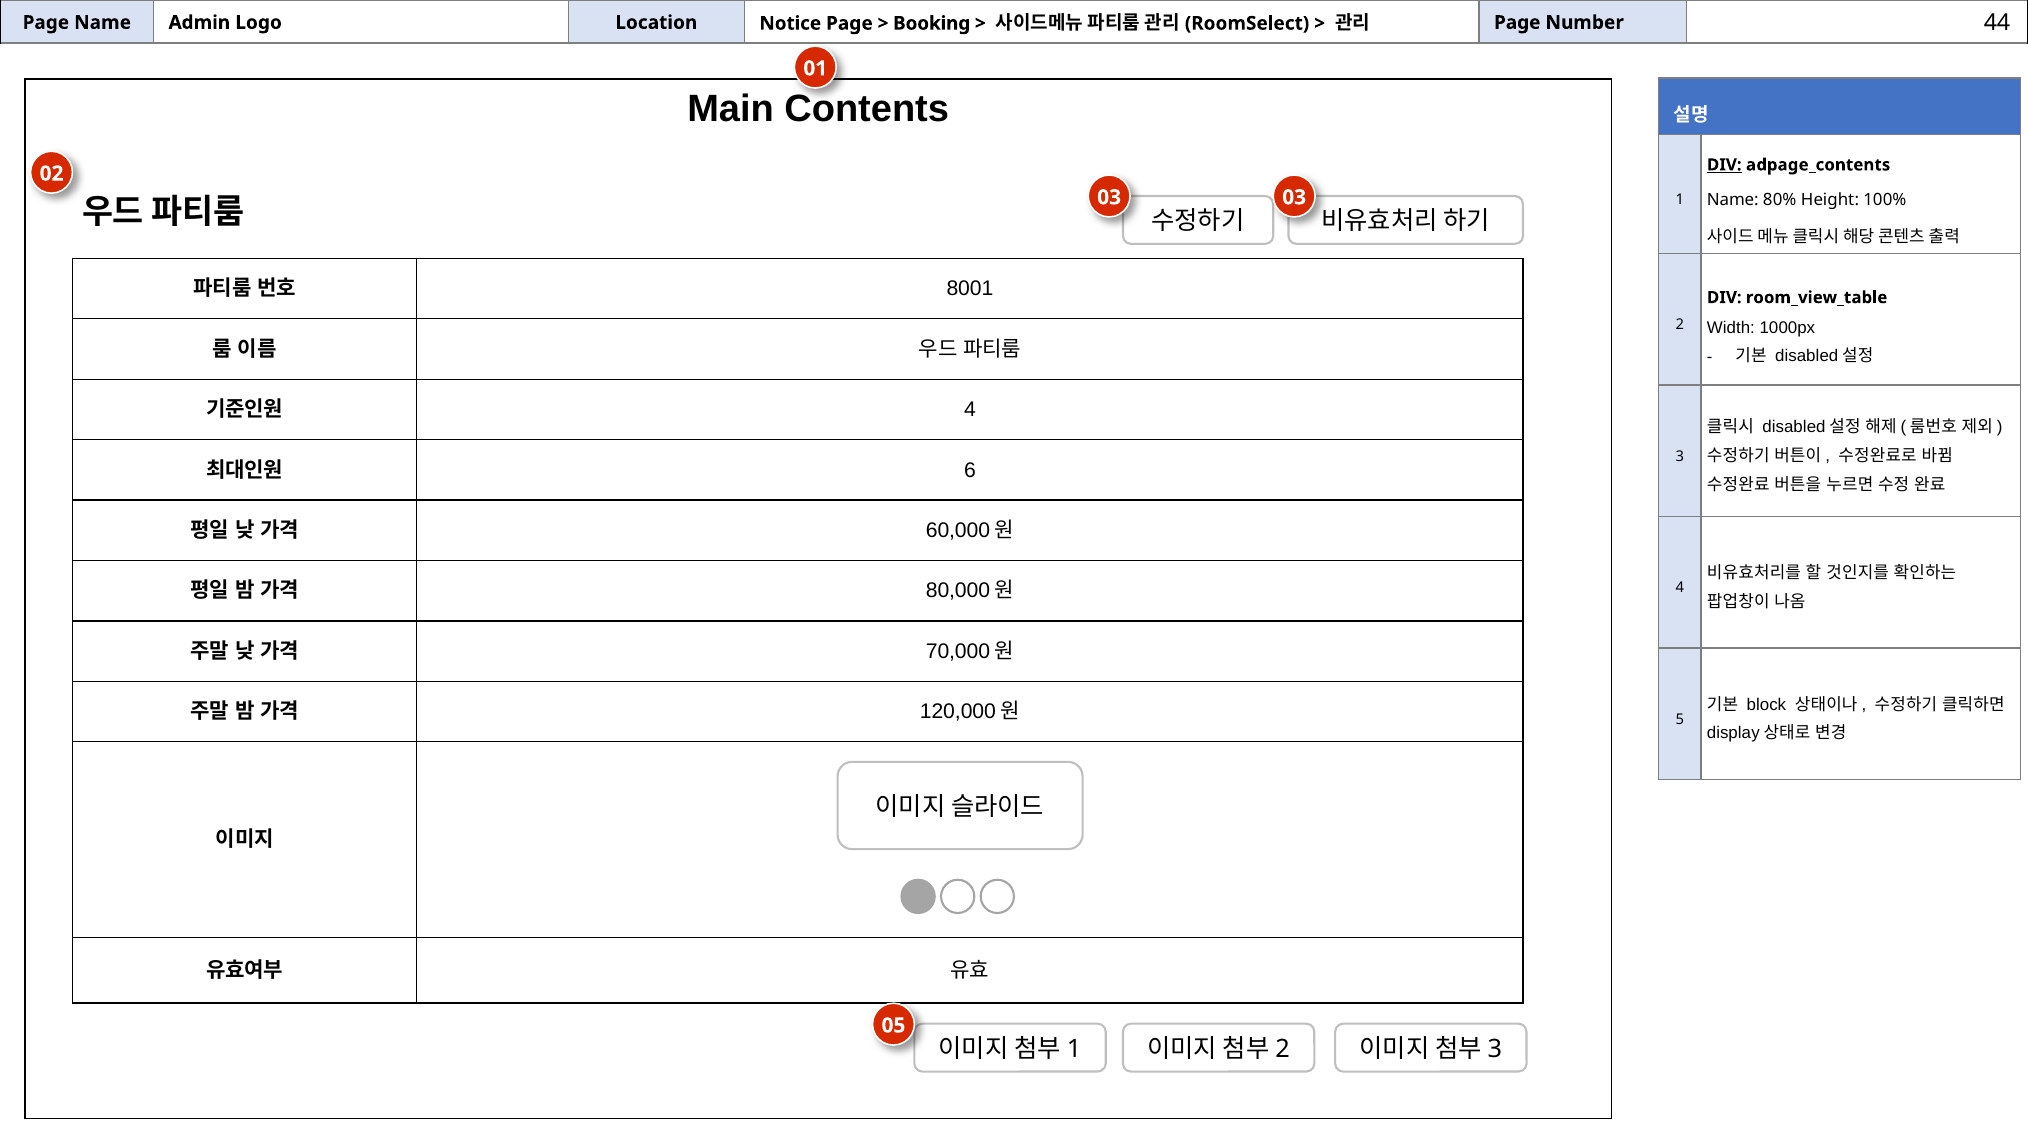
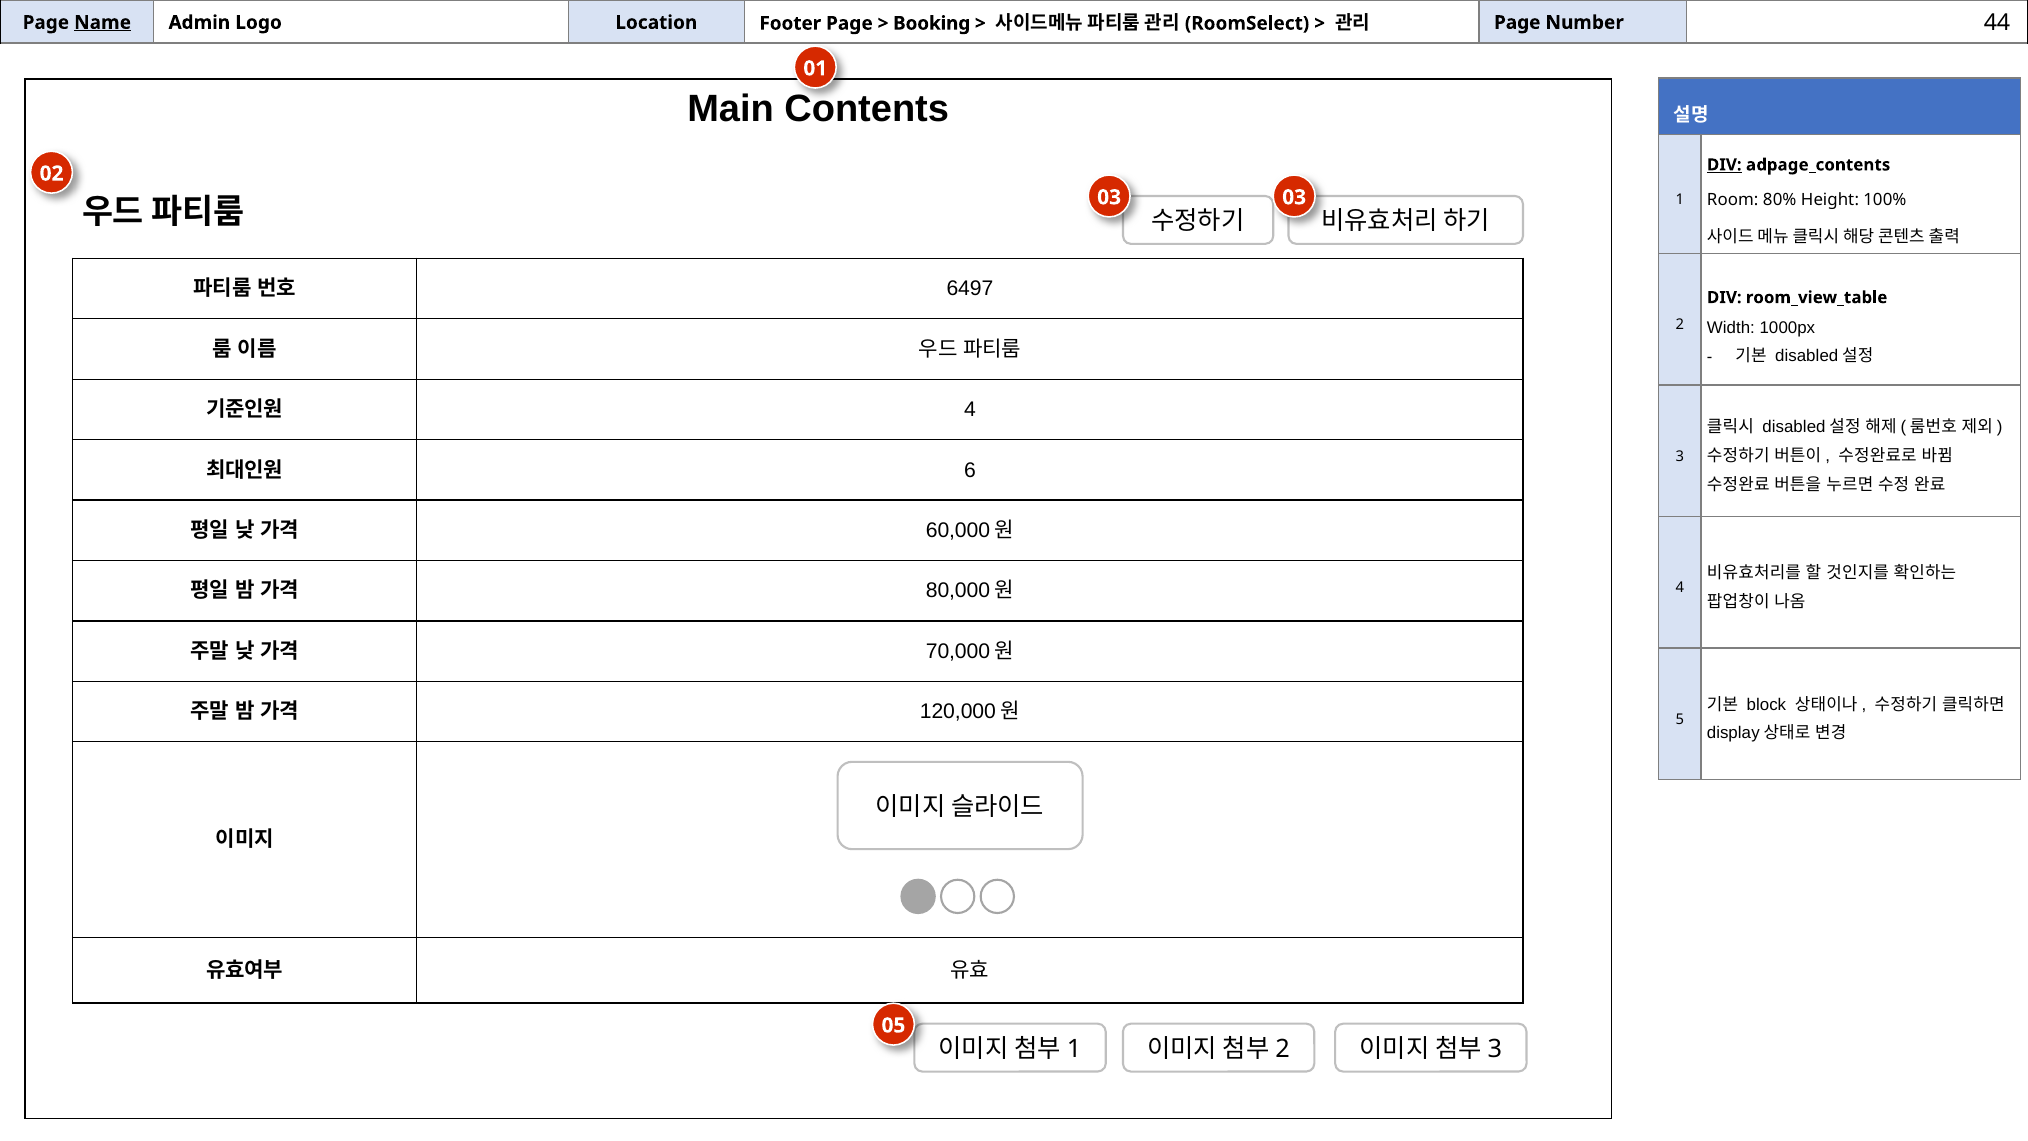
Name at (103, 23) underline: none -> present
Notice: Notice -> Footer
Name at (1733, 200): Name -> Room
8001: 8001 -> 6497
